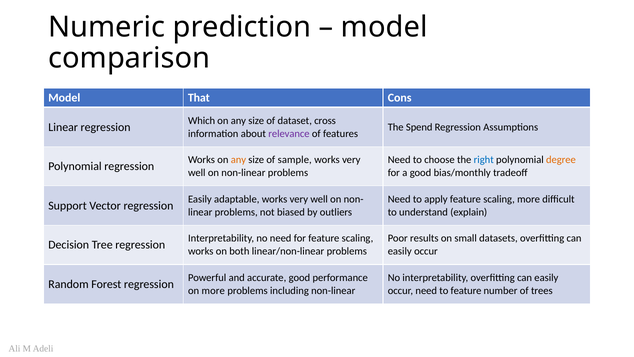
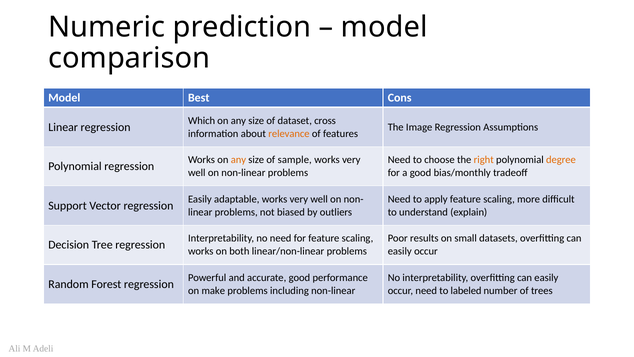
That: That -> Best
Spend: Spend -> Image
relevance colour: purple -> orange
right colour: blue -> orange
on more: more -> make
to feature: feature -> labeled
